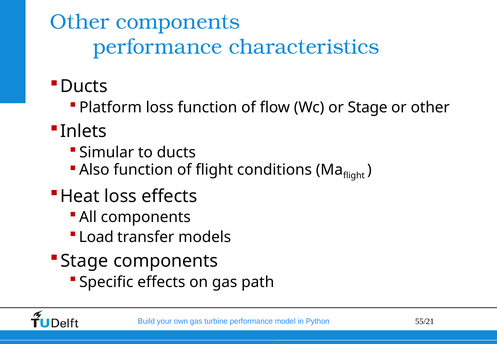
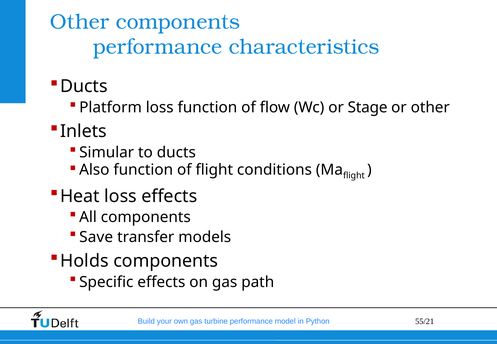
Load: Load -> Save
Stage at (84, 261): Stage -> Holds
